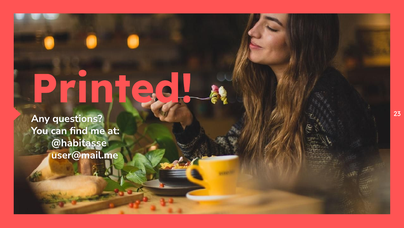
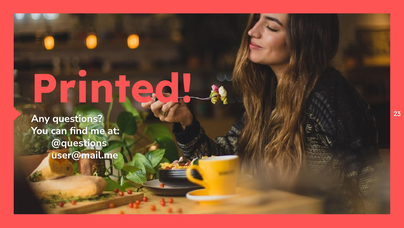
@habitasse: @habitasse -> @questions
